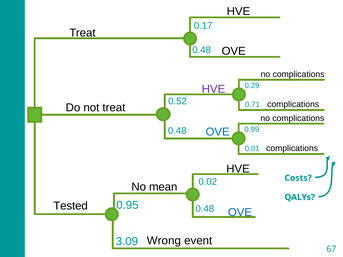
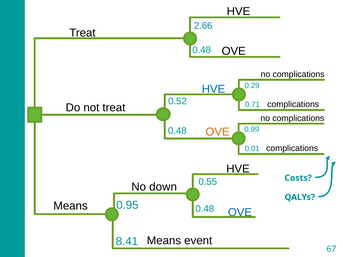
0.17: 0.17 -> 2.66
HVE at (213, 89) colour: purple -> blue
OVE at (218, 132) colour: blue -> orange
0.02: 0.02 -> 0.55
mean: mean -> down
Tested at (71, 206): Tested -> Means
Wrong at (164, 241): Wrong -> Means
3.09: 3.09 -> 8.41
